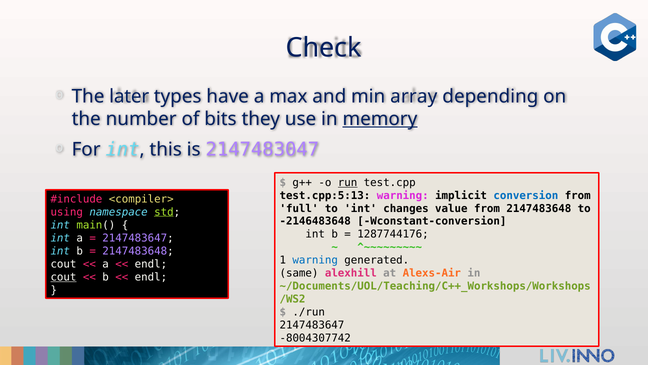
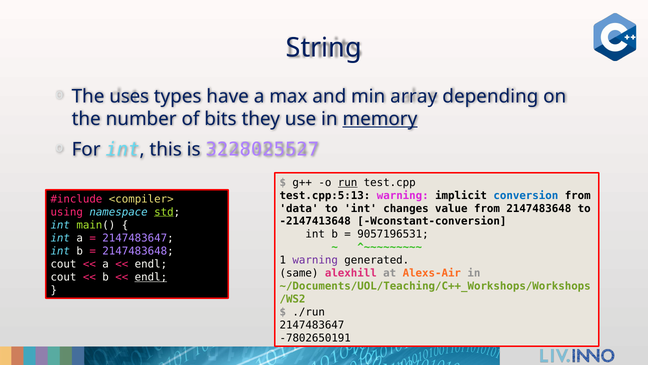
Check: Check -> String
later: later -> uses
2147483047: 2147483047 -> 3228025527
full: full -> data
-2146483648: -2146483648 -> -2147413648
1287744176: 1287744176 -> 9057196531
warning at (315, 260) colour: blue -> purple
cout at (63, 277) underline: present -> none
endl at (151, 277) underline: none -> present
-8004307742: -8004307742 -> -7802650191
